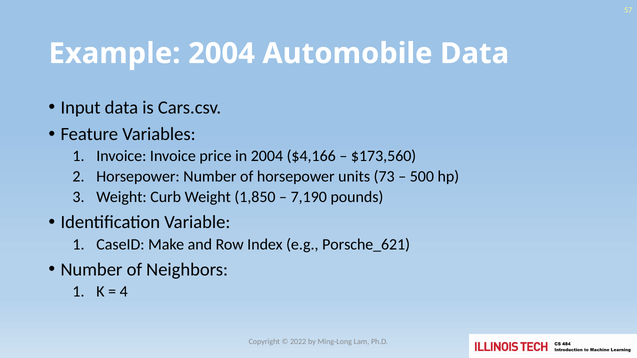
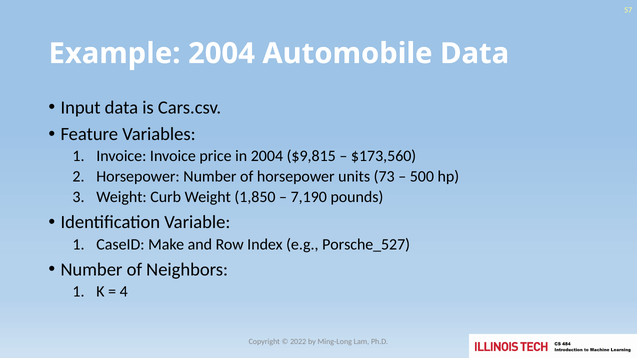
$4,166: $4,166 -> $9,815
Porsche_621: Porsche_621 -> Porsche_527
